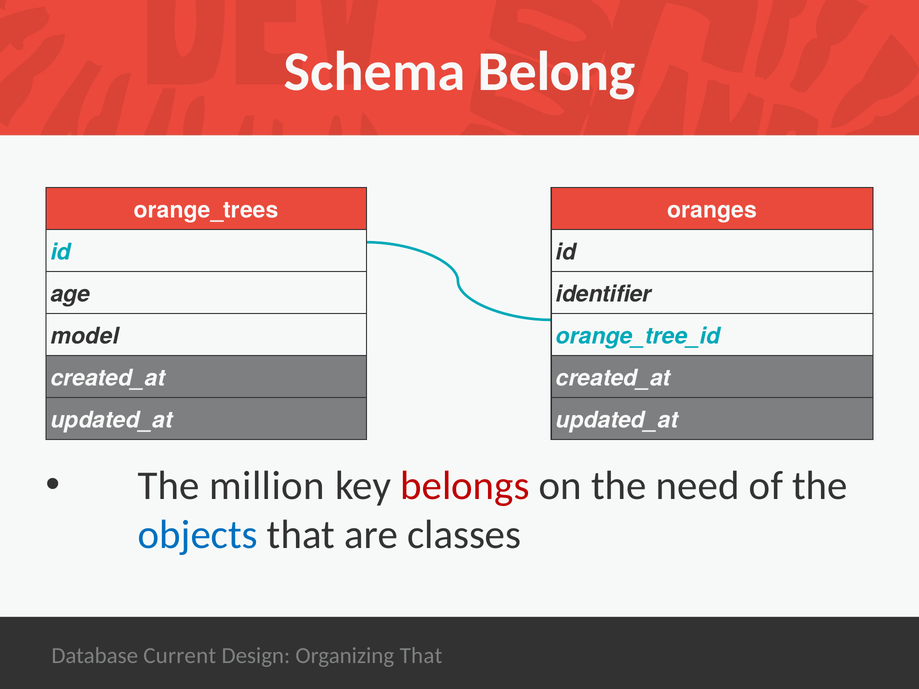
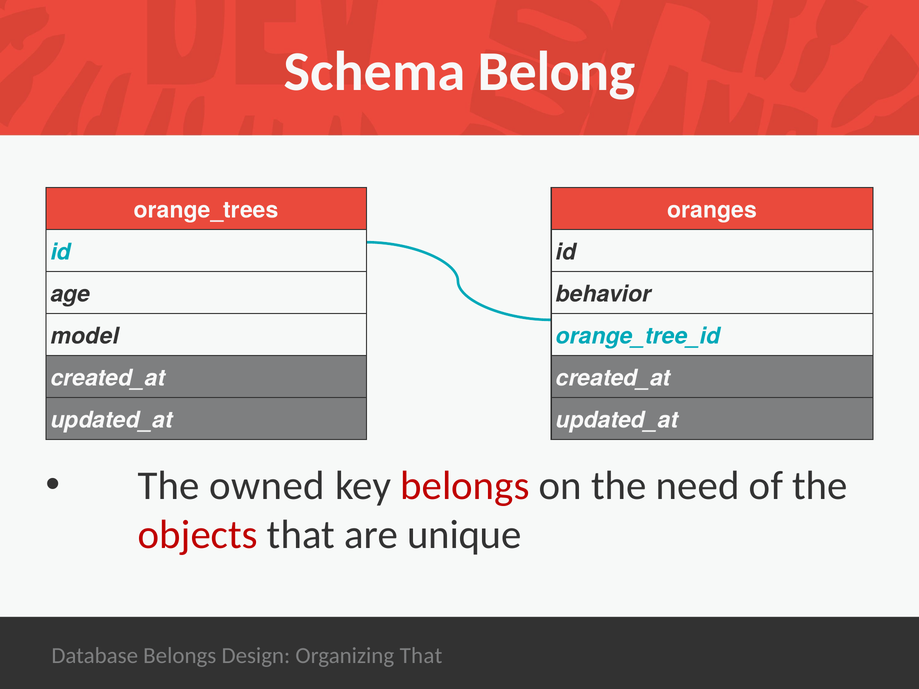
identifier: identifier -> behavior
million: million -> owned
objects colour: blue -> red
classes: classes -> unique
Database Current: Current -> Belongs
